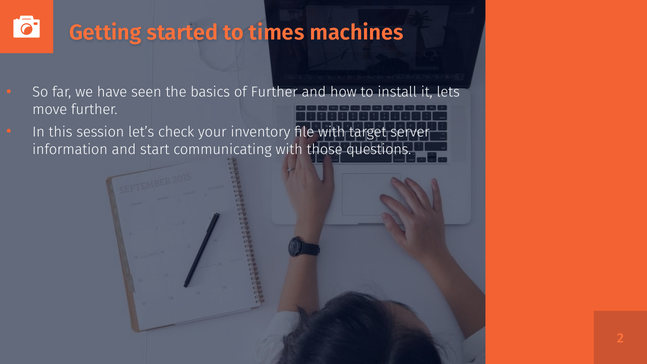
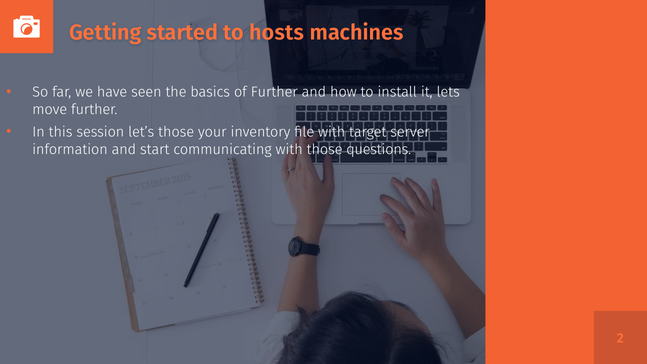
times: times -> hosts
let’s check: check -> those
